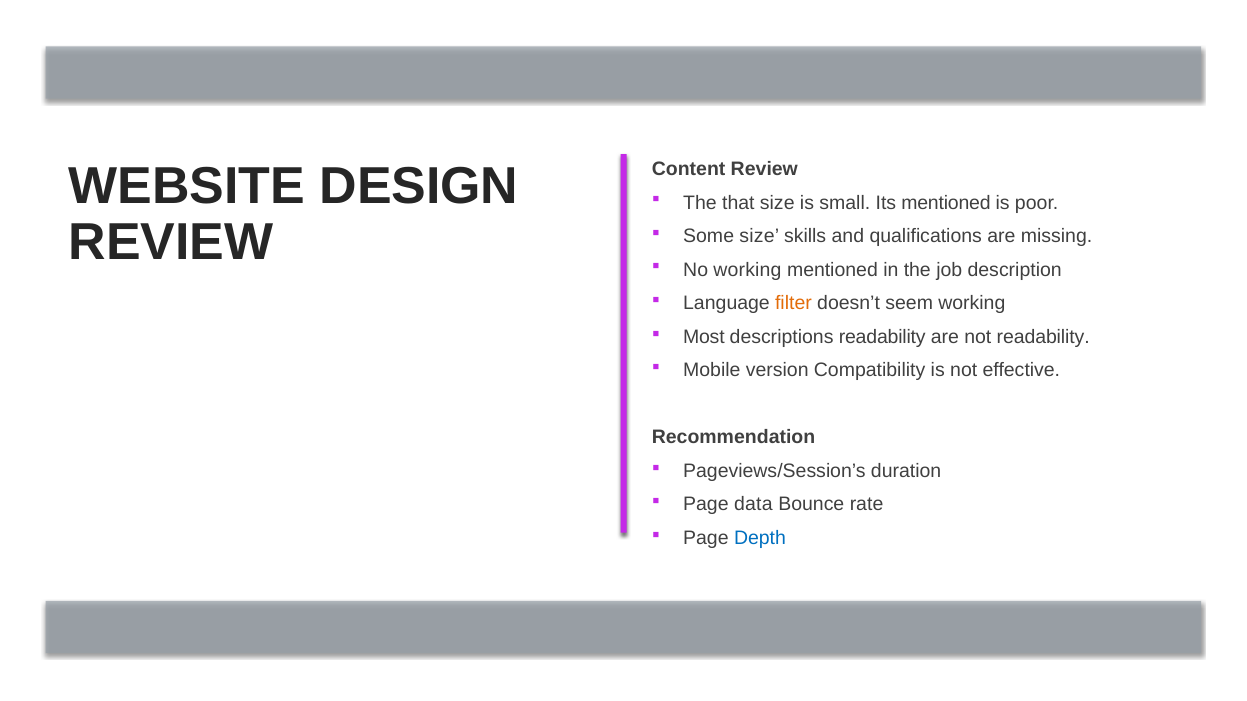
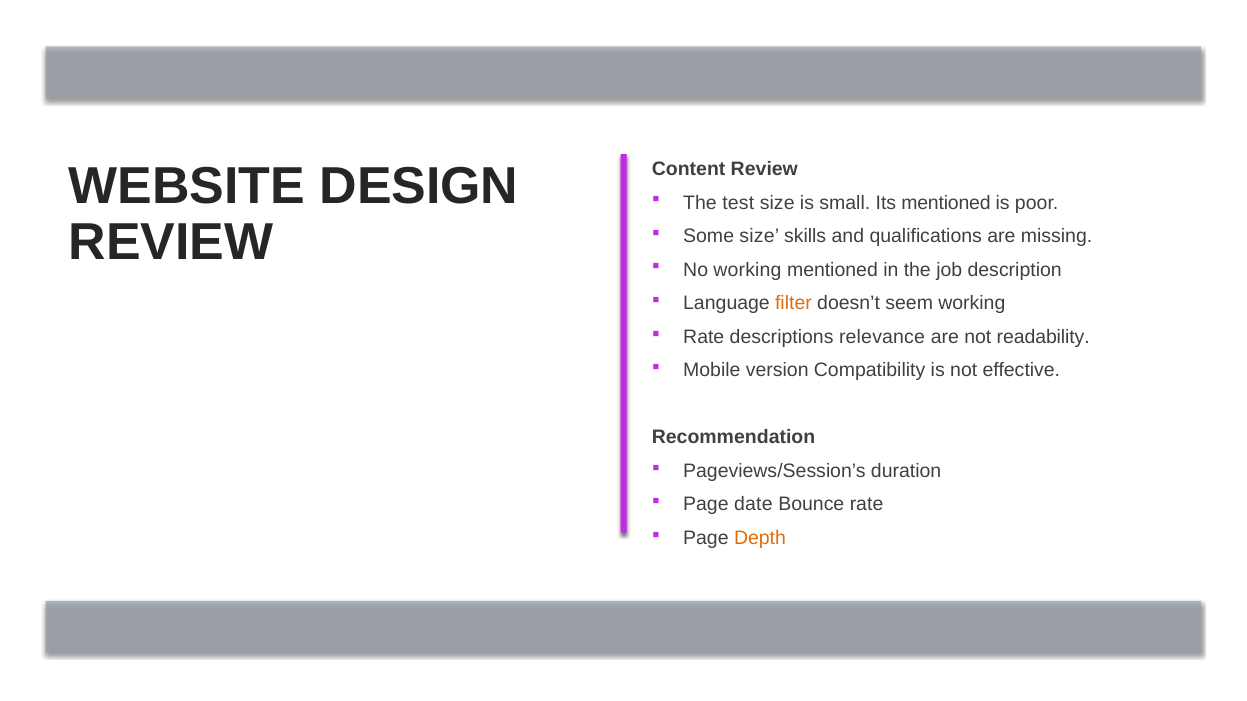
that: that -> test
Most at (704, 337): Most -> Rate
descriptions readability: readability -> relevance
data: data -> date
Depth colour: blue -> orange
